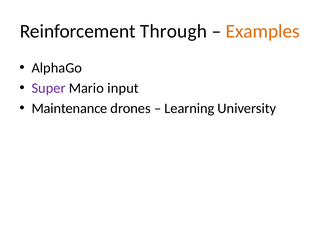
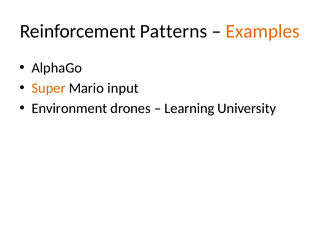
Through: Through -> Patterns
Super colour: purple -> orange
Maintenance: Maintenance -> Environment
